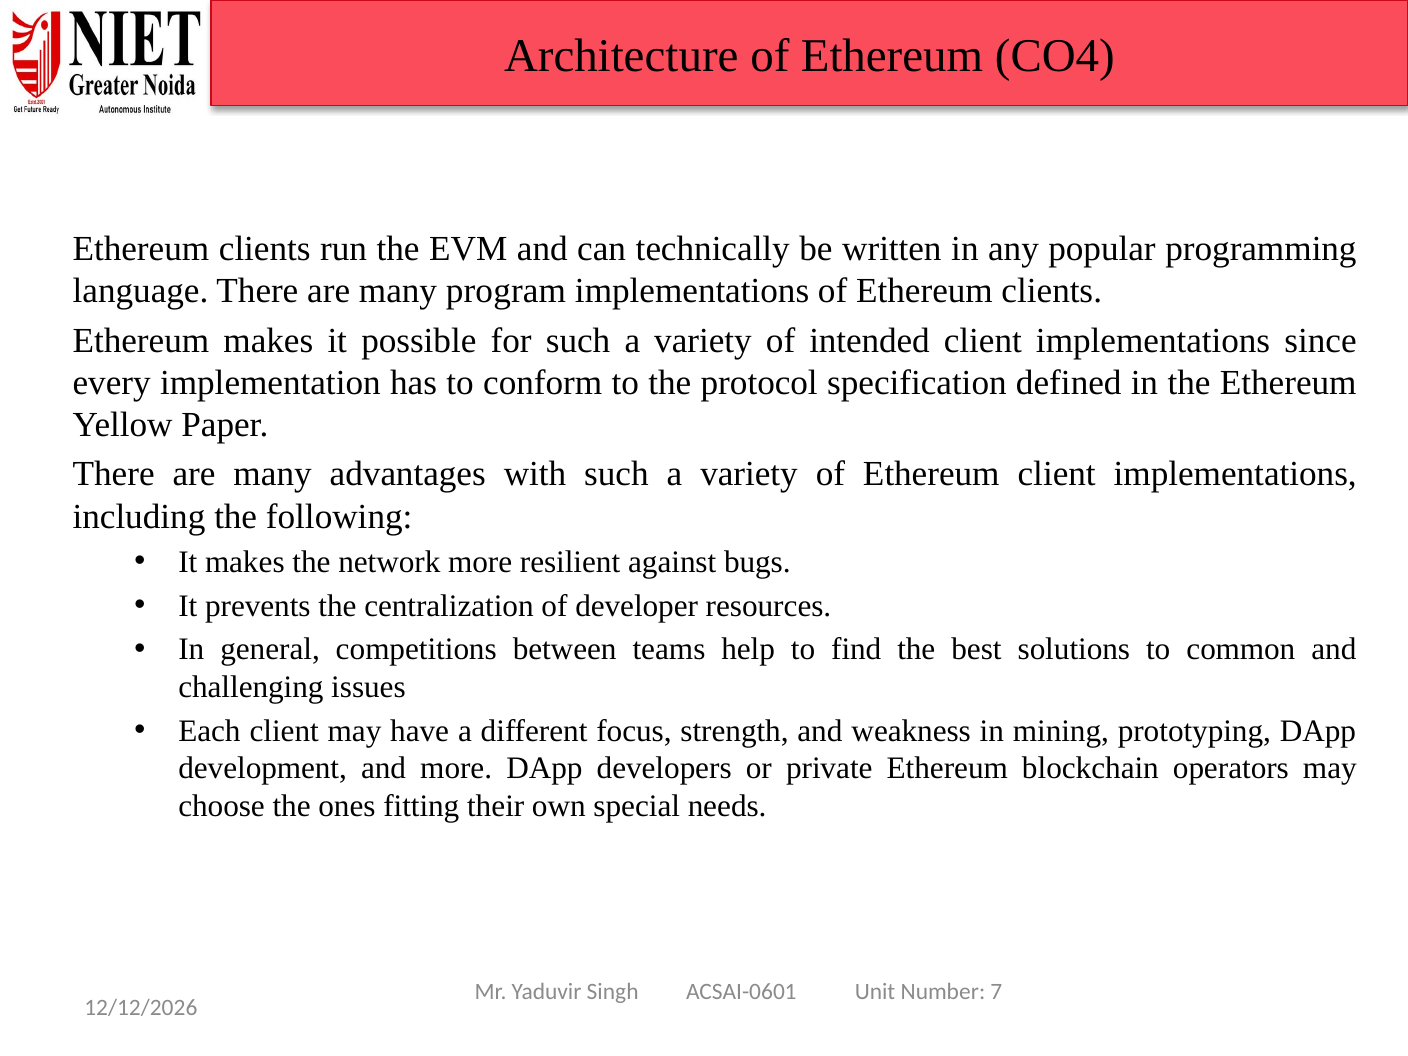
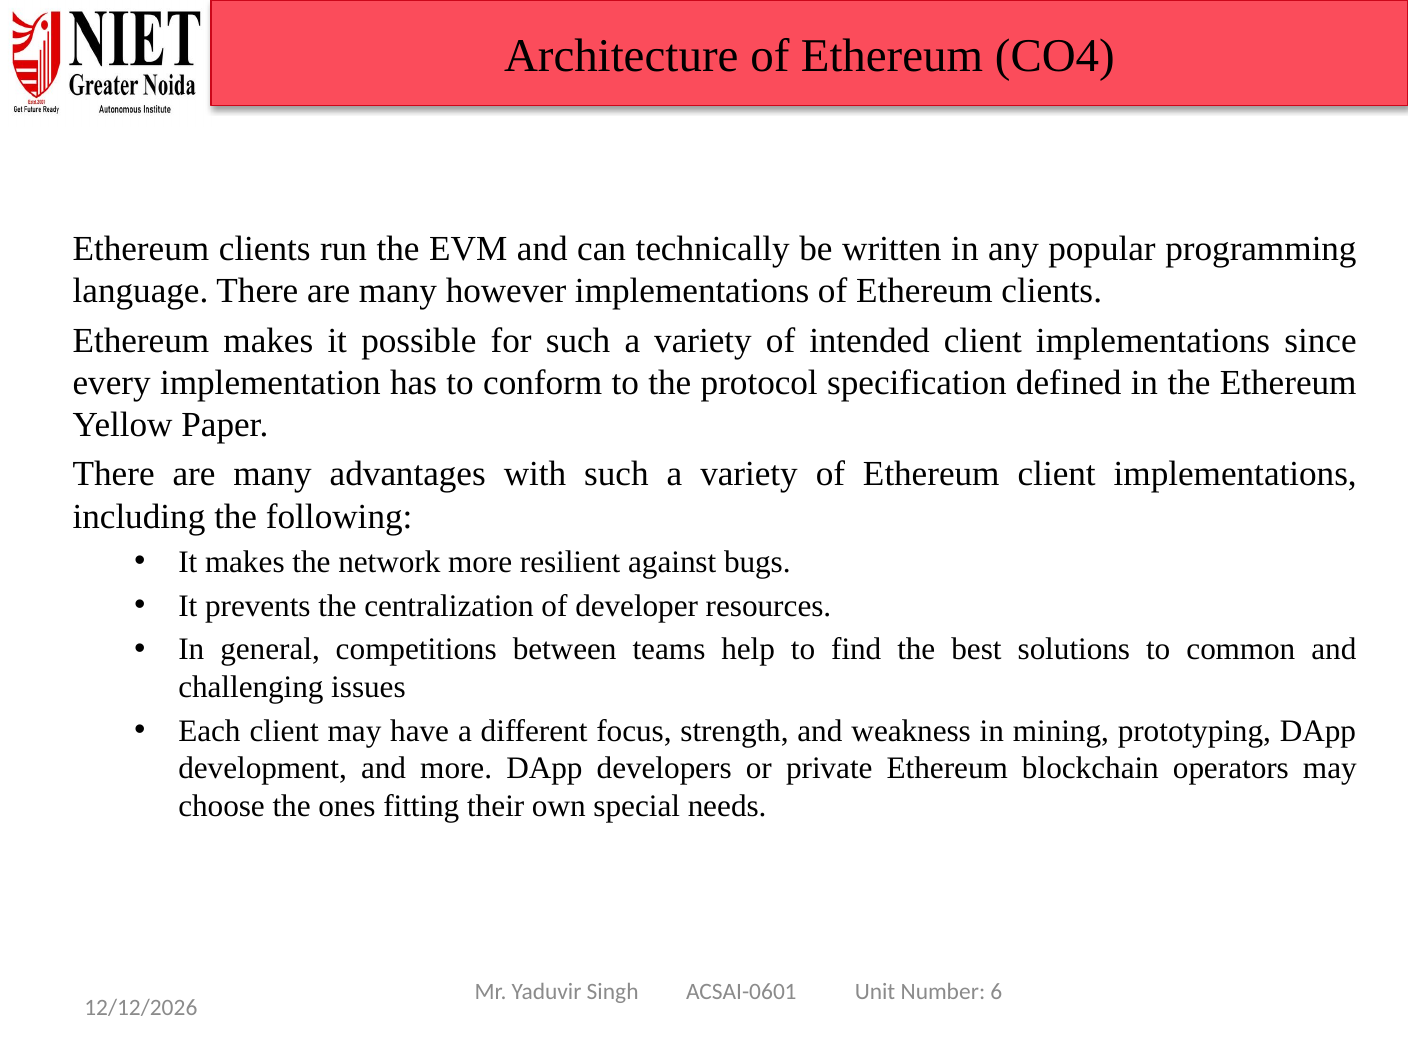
program: program -> however
7: 7 -> 6
